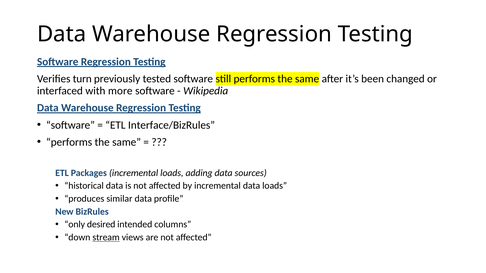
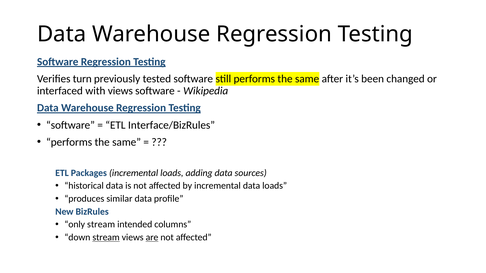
with more: more -> views
only desired: desired -> stream
are underline: none -> present
